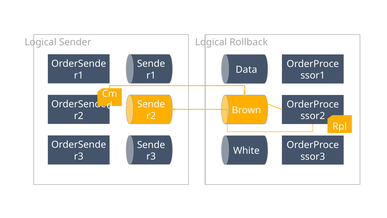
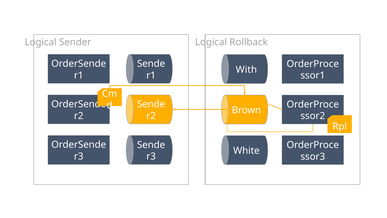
Data: Data -> With
